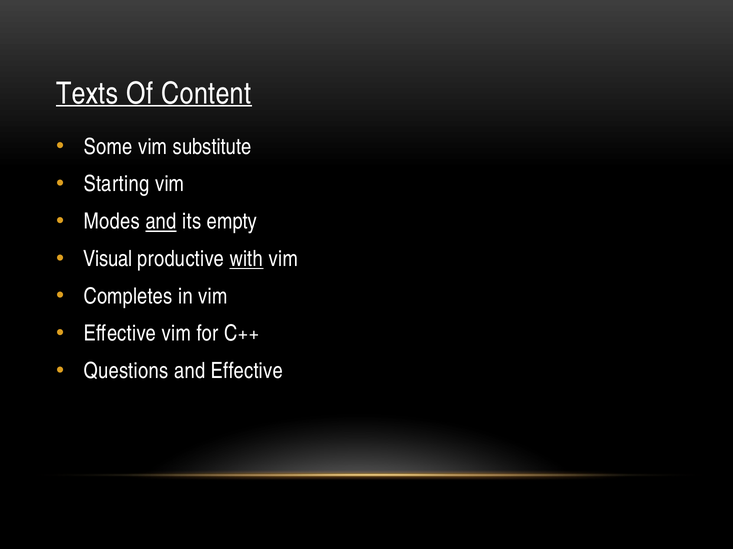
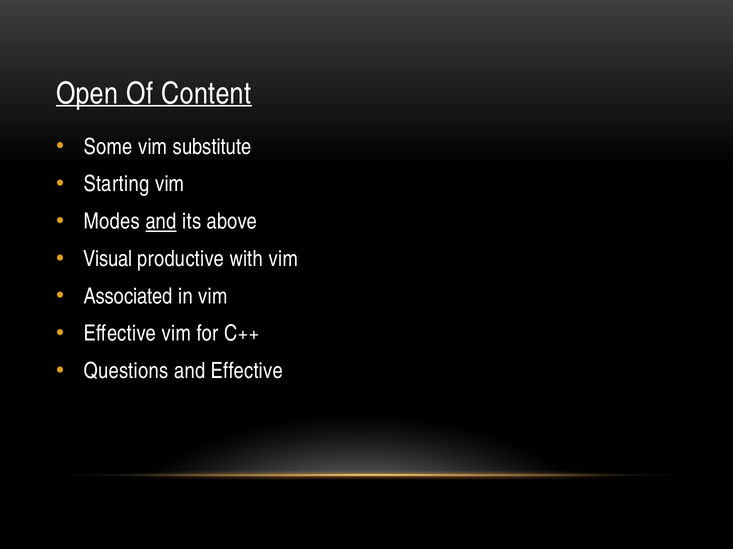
Texts: Texts -> Open
empty: empty -> above
with underline: present -> none
Completes: Completes -> Associated
